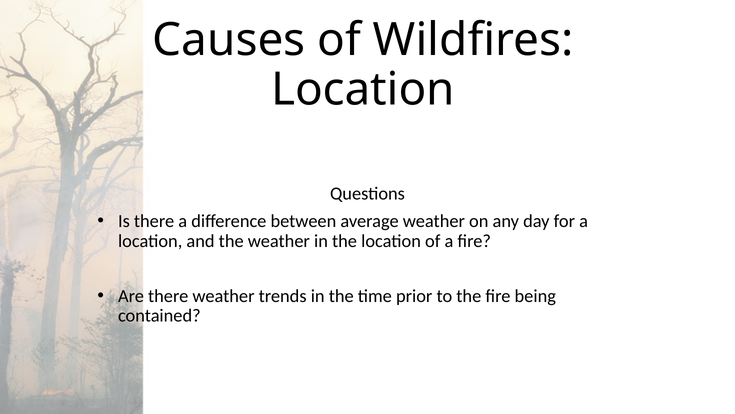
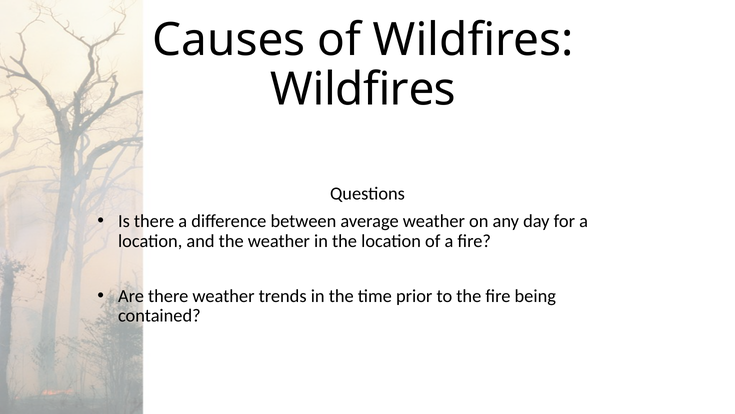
Location at (363, 90): Location -> Wildfires
